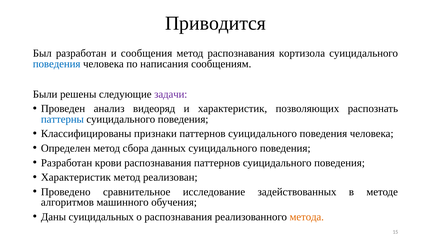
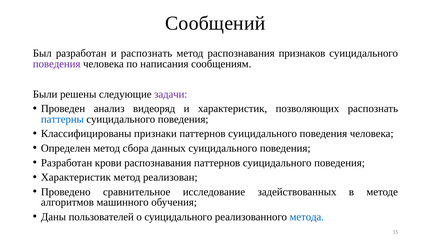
Приводится: Приводится -> Сообщений
и сообщения: сообщения -> распознать
кортизола: кортизола -> признаков
поведения at (57, 64) colour: blue -> purple
суицидальных: суицидальных -> пользователей
о распознавания: распознавания -> суицидального
метода colour: orange -> blue
